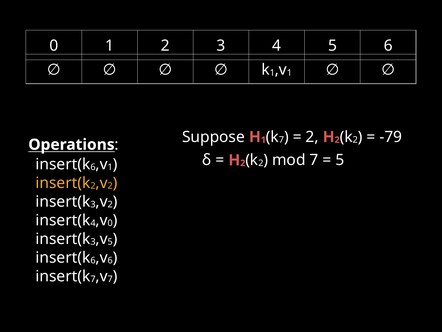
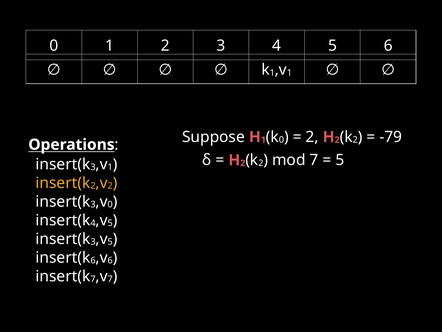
7 at (281, 140): 7 -> 0
6 at (93, 167): 6 -> 3
2 at (110, 204): 2 -> 0
0 at (110, 223): 0 -> 5
